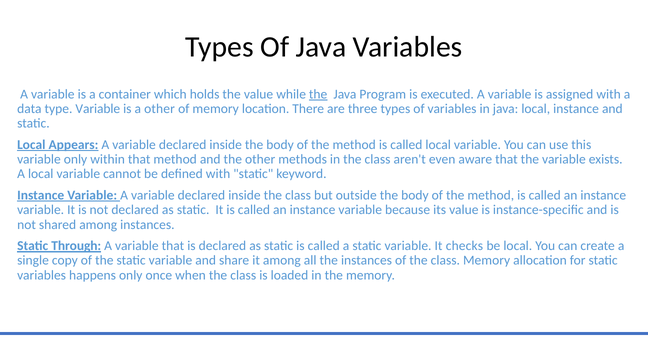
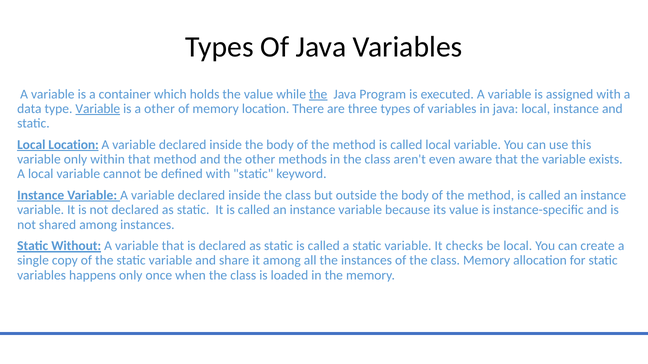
Variable at (98, 109) underline: none -> present
Local Appears: Appears -> Location
Through: Through -> Without
